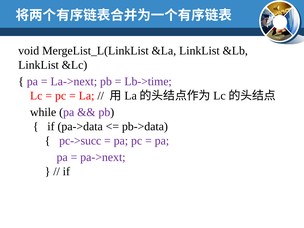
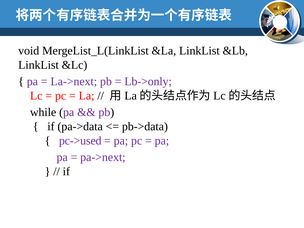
Lb->time: Lb->time -> Lb->only
pc->succ: pc->succ -> pc->used
